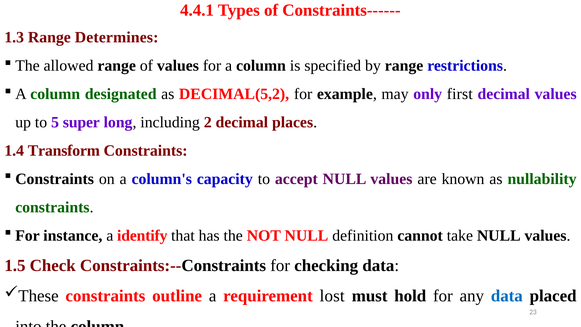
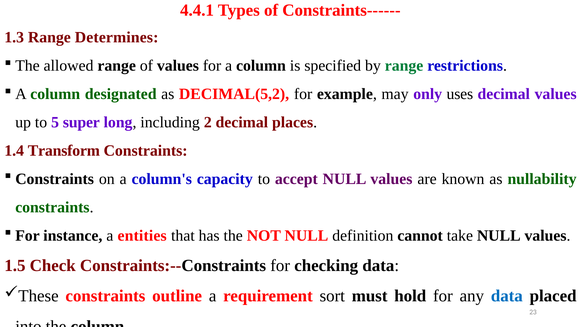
range at (404, 66) colour: black -> green
first: first -> uses
identify: identify -> entities
lost: lost -> sort
